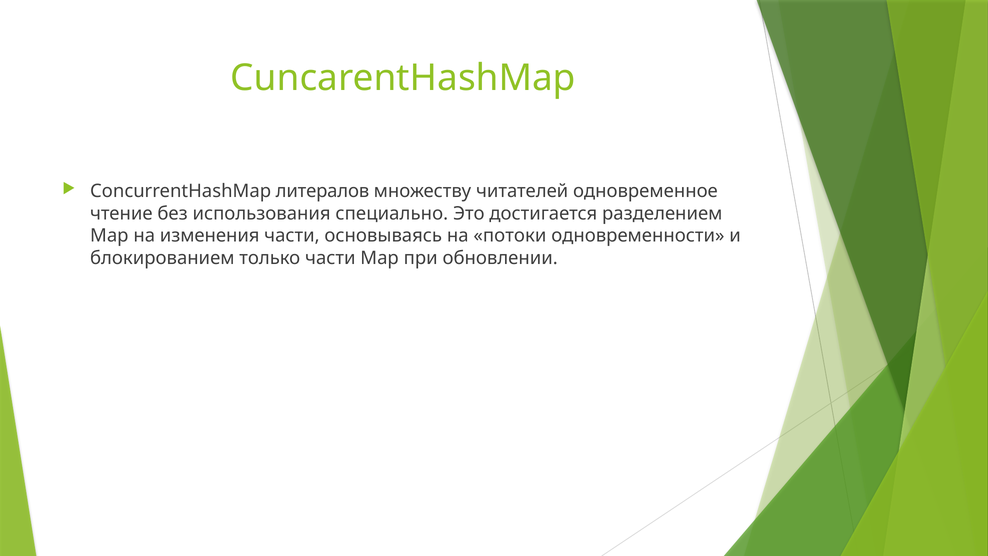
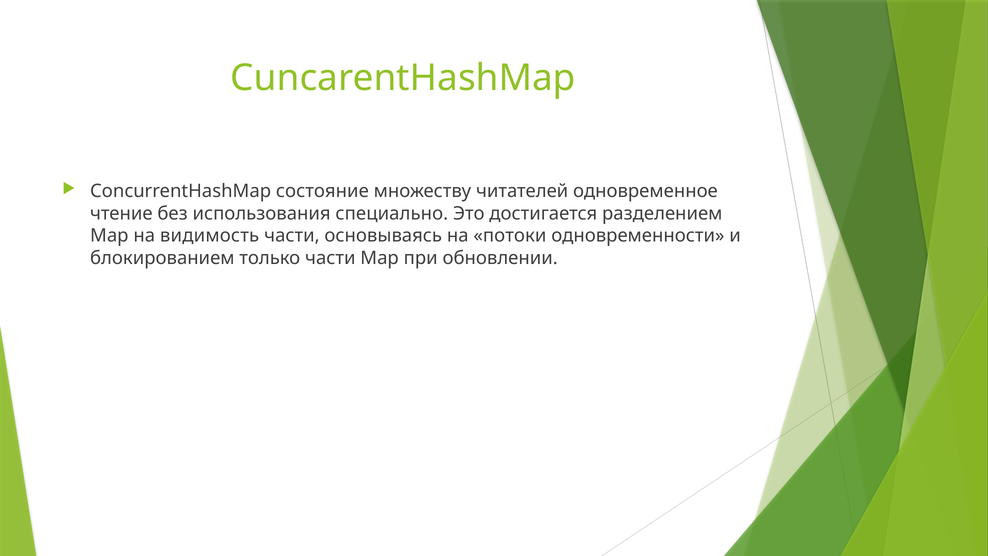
литералов: литералов -> состояние
изменения: изменения -> видимость
